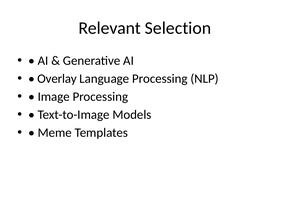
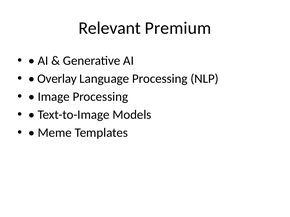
Selection: Selection -> Premium
